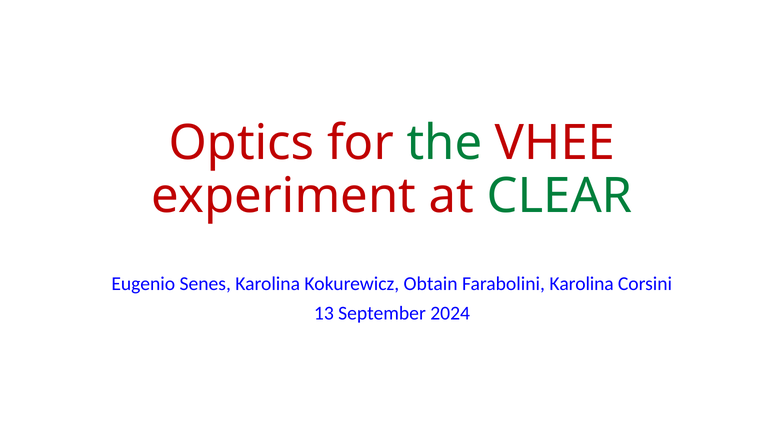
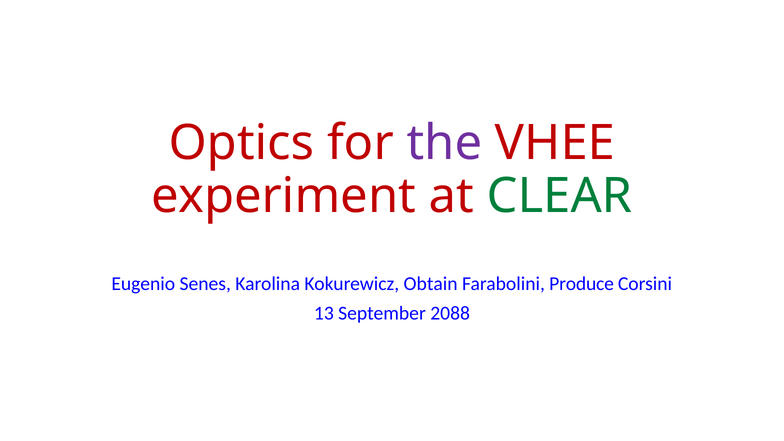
the colour: green -> purple
Farabolini Karolina: Karolina -> Produce
2024: 2024 -> 2088
